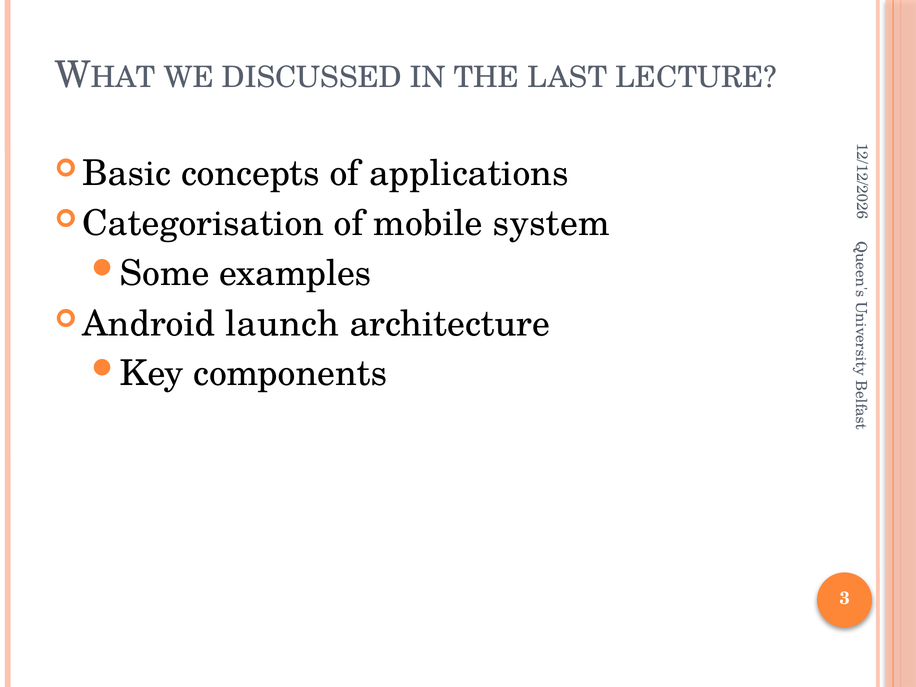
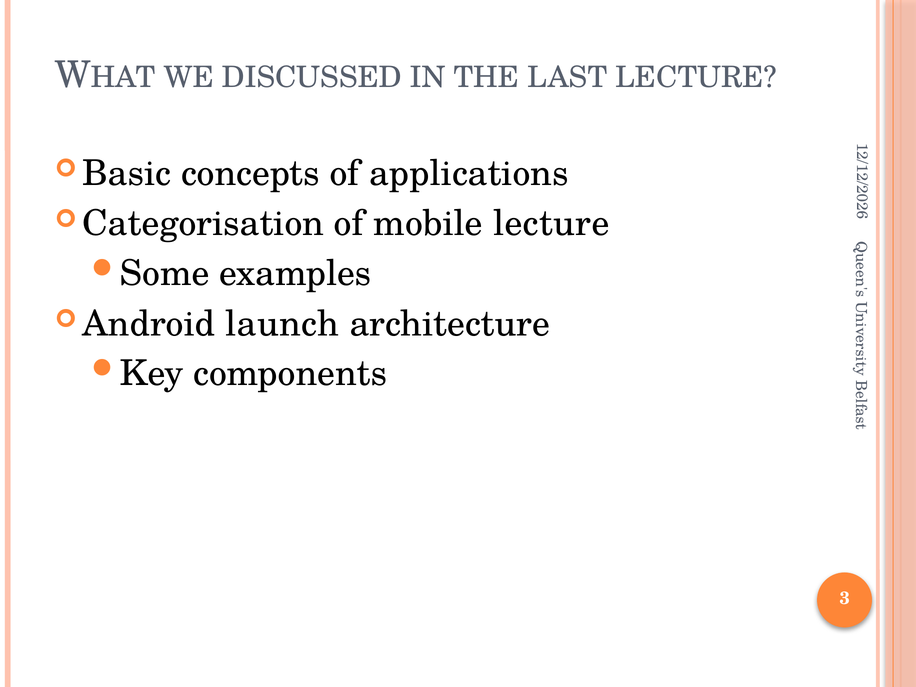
mobile system: system -> lecture
